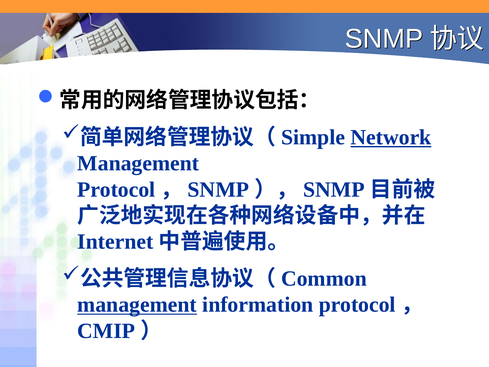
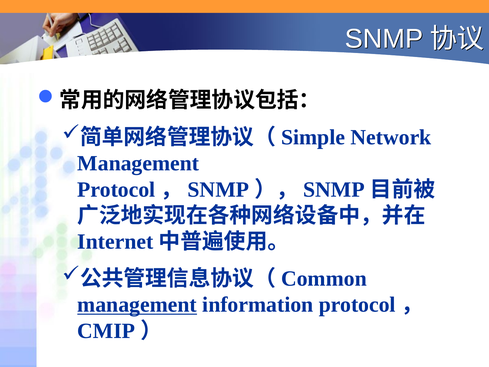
Network underline: present -> none
